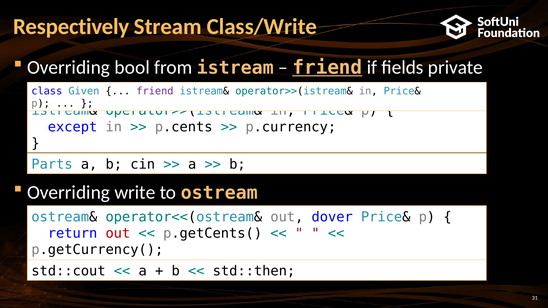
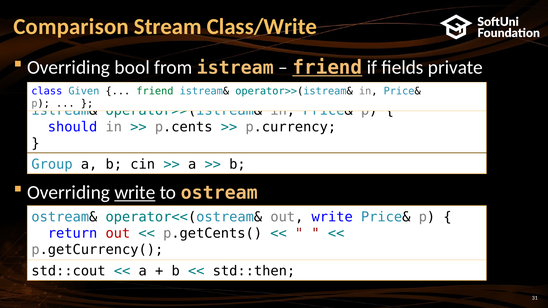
Respectively: Respectively -> Comparison
friend at (155, 91) colour: purple -> green
except: except -> should
Parts: Parts -> Group
write at (135, 193) underline: none -> present
out dover: dover -> write
